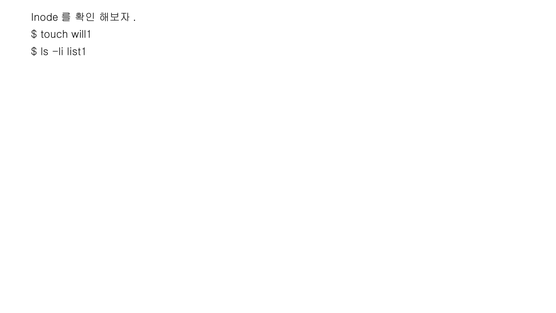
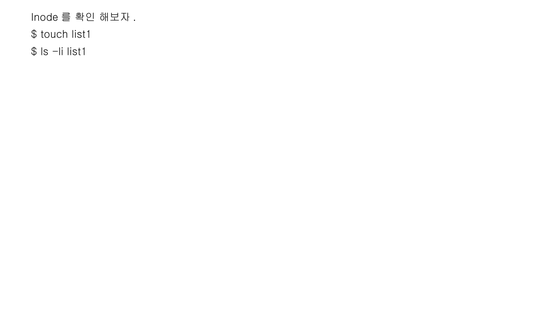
touch will1: will1 -> list1
